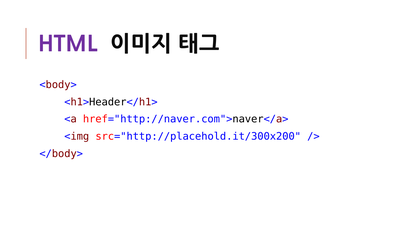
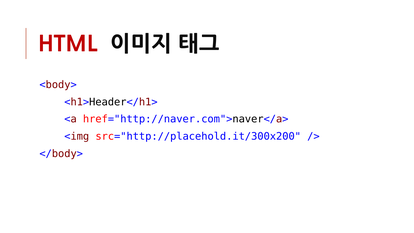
HTML colour: purple -> red
